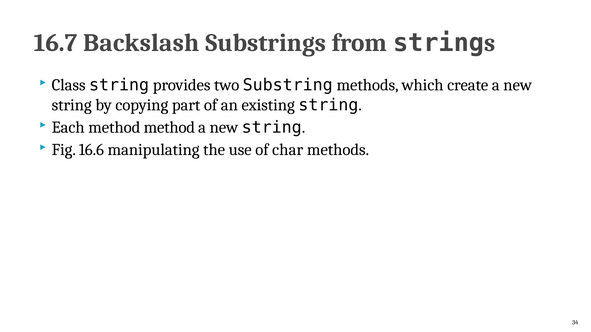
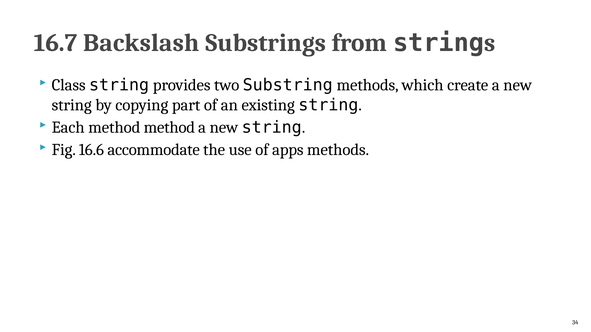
manipulating: manipulating -> accommodate
char: char -> apps
